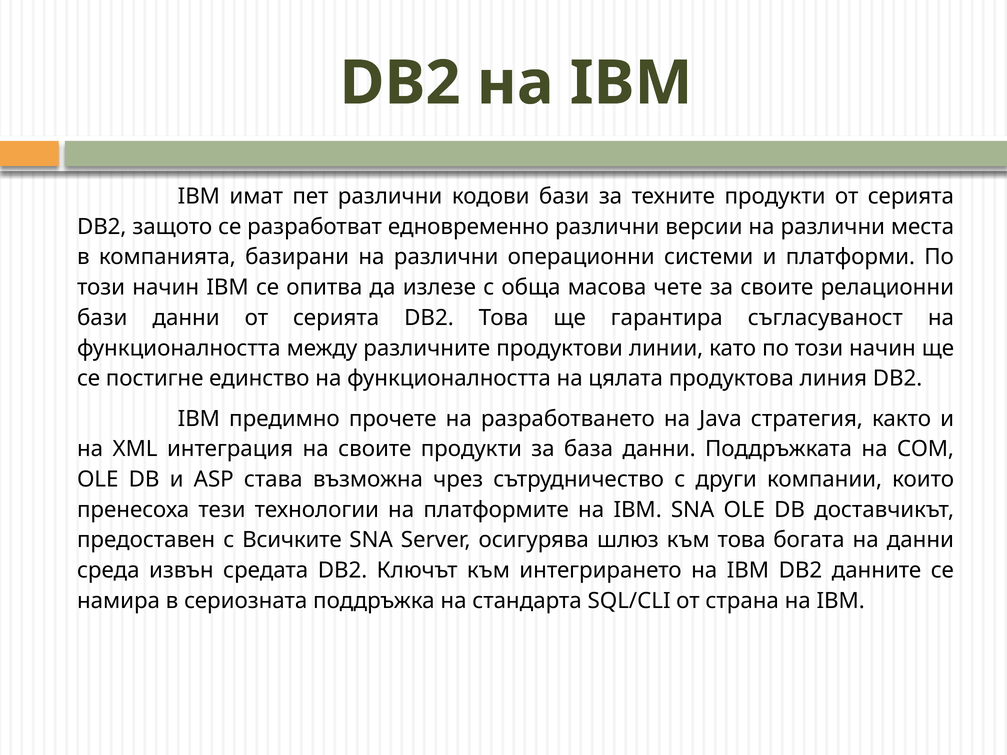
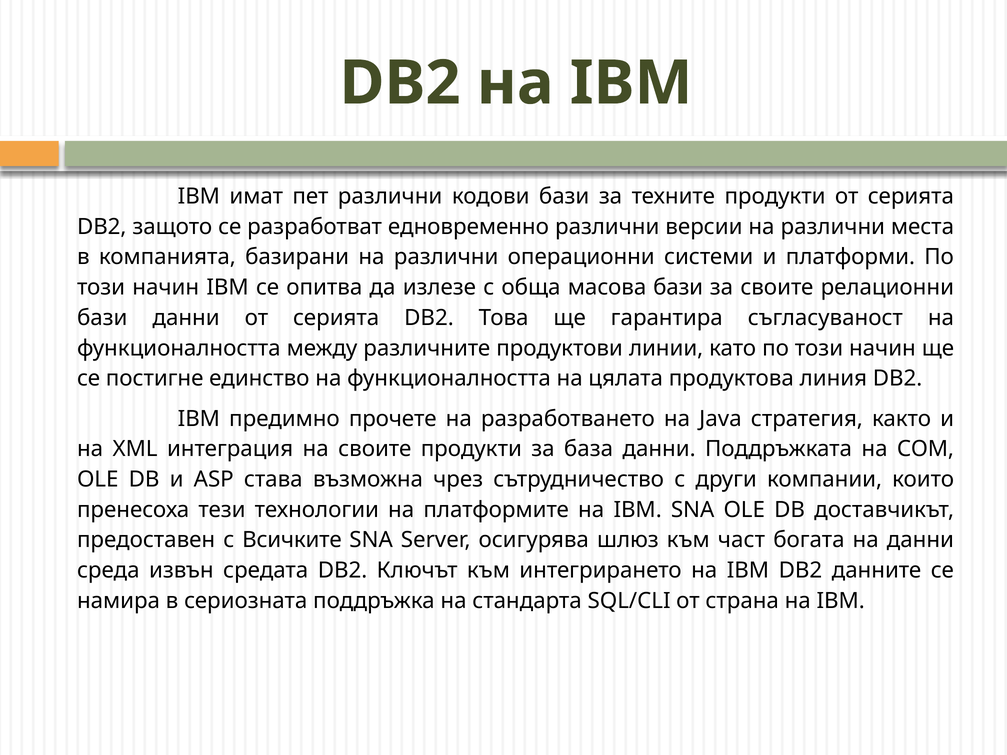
масова чете: чете -> бази
към това: това -> част
